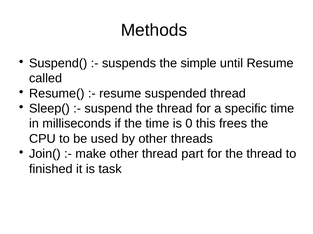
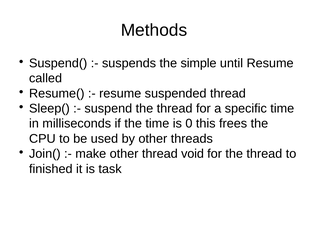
part: part -> void
